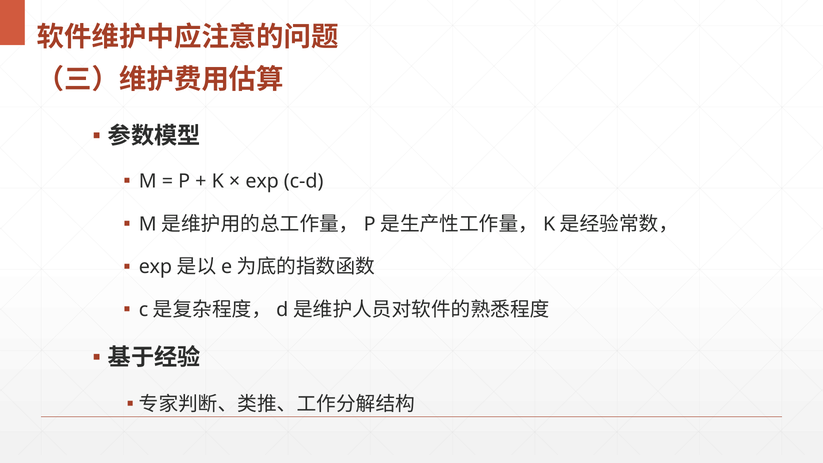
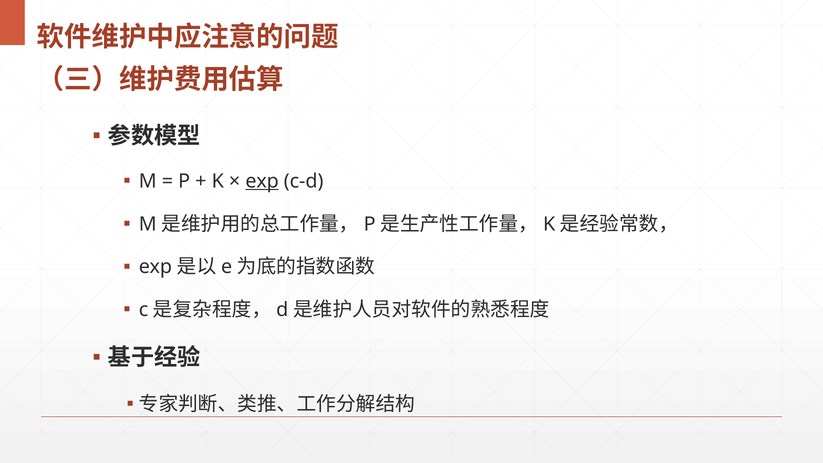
exp at (262, 181) underline: none -> present
